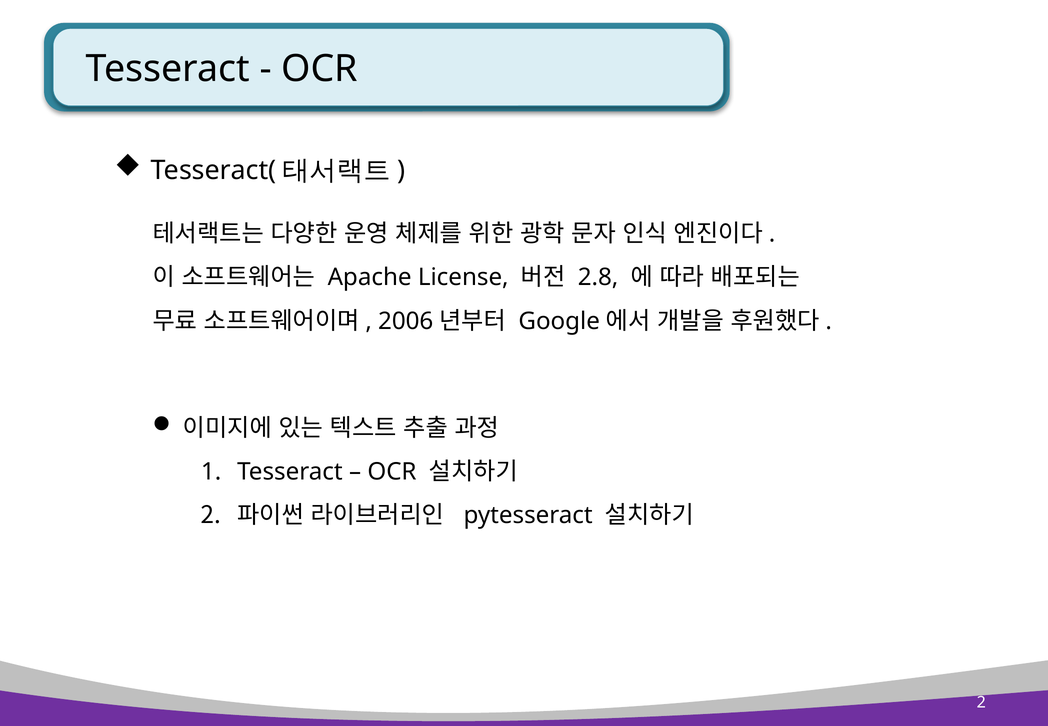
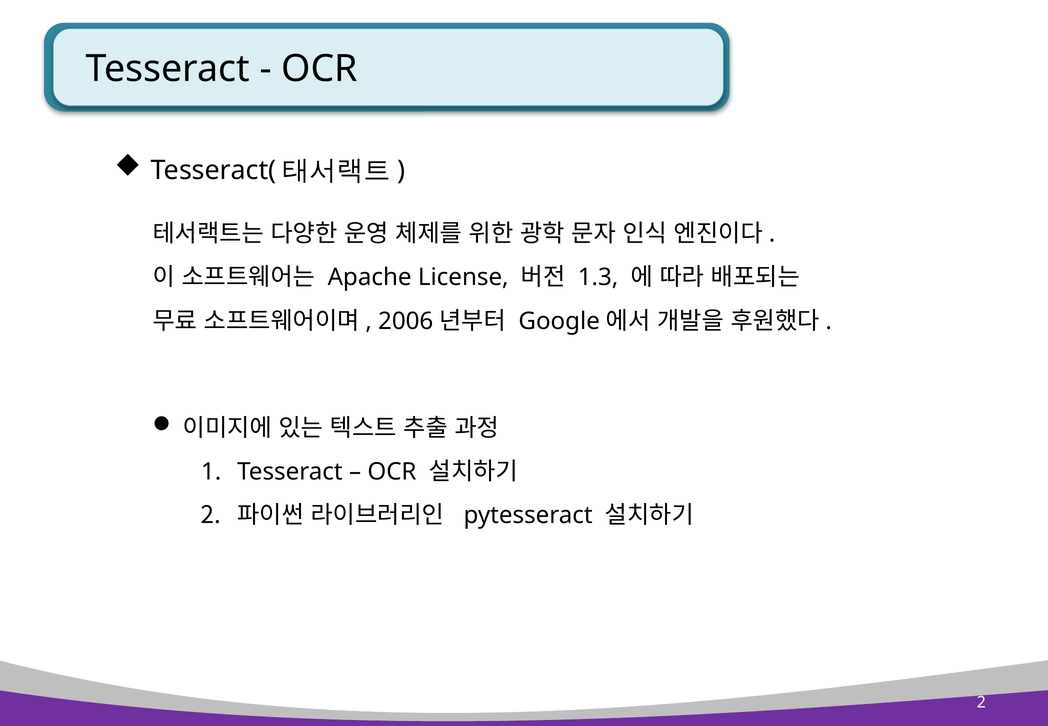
2.8: 2.8 -> 1.3
